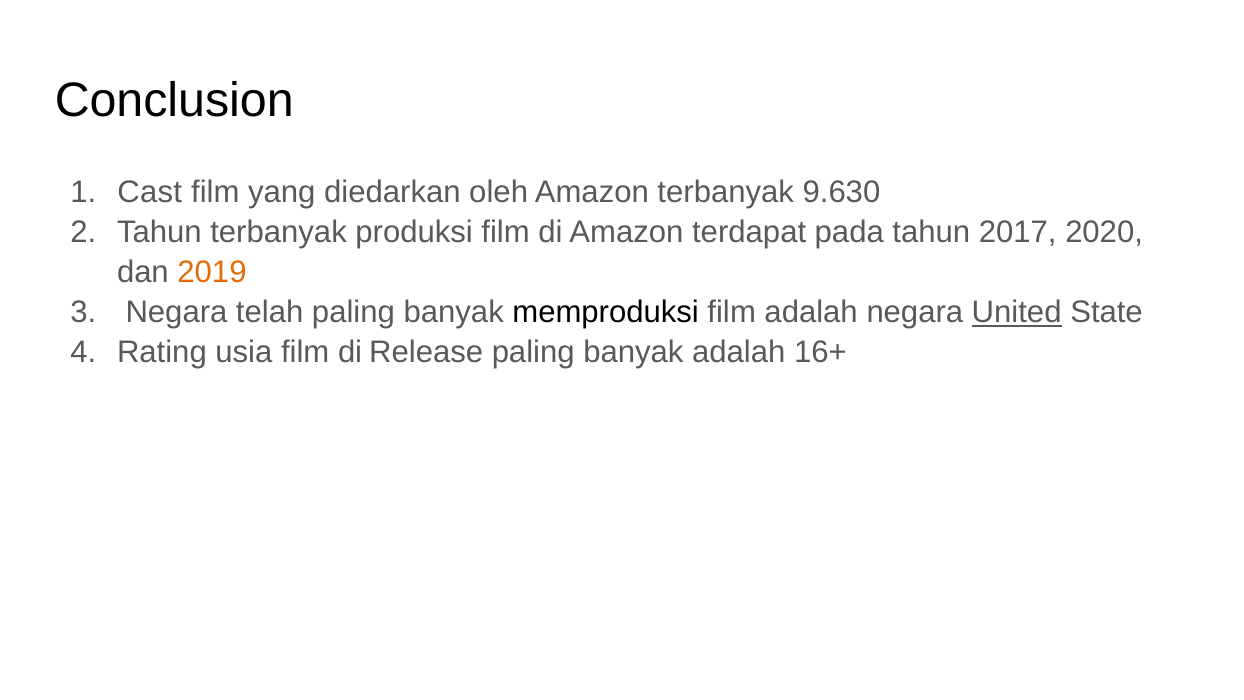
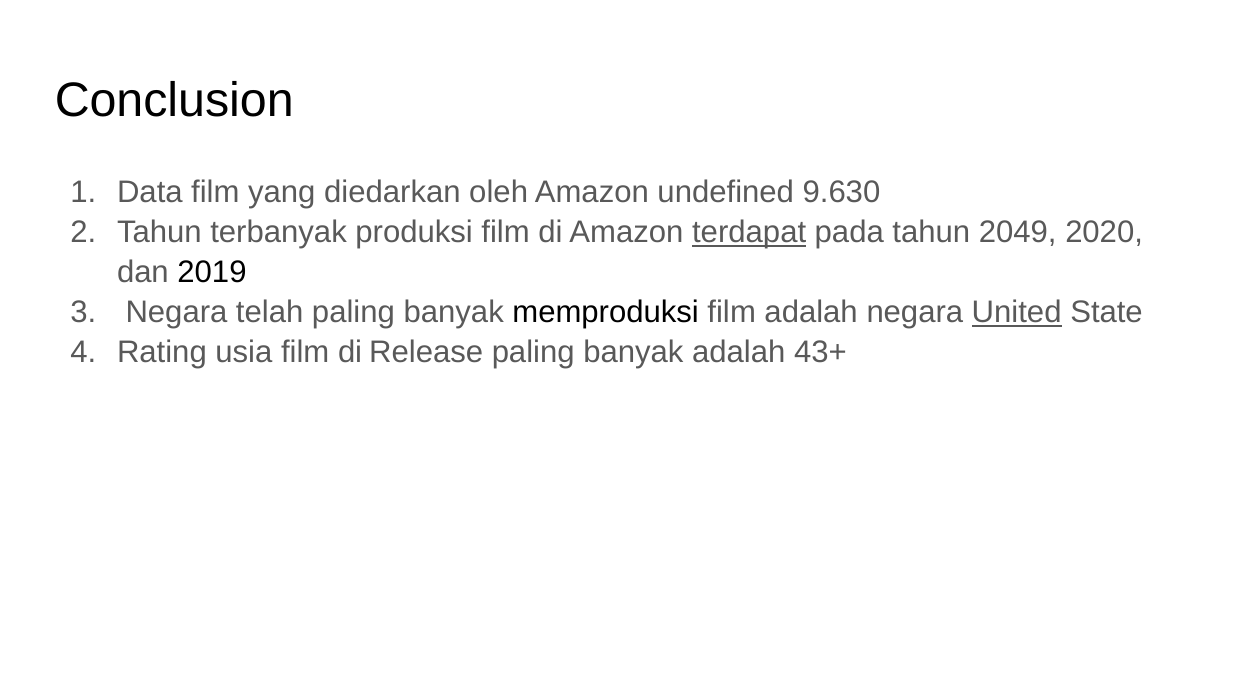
Cast: Cast -> Data
Amazon terbanyak: terbanyak -> undefined
terdapat underline: none -> present
2017: 2017 -> 2049
2019 colour: orange -> black
16+: 16+ -> 43+
